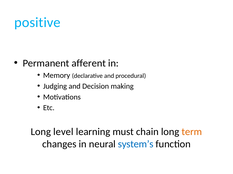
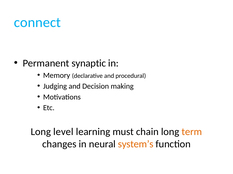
positive: positive -> connect
afferent: afferent -> synaptic
system’s colour: blue -> orange
